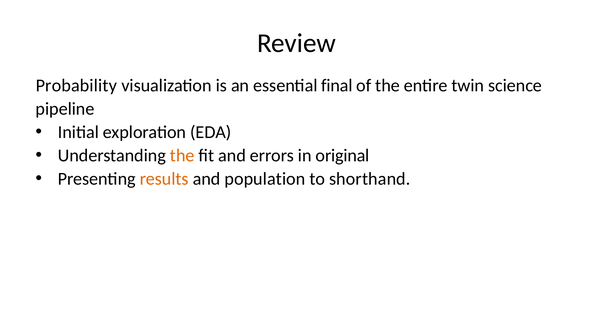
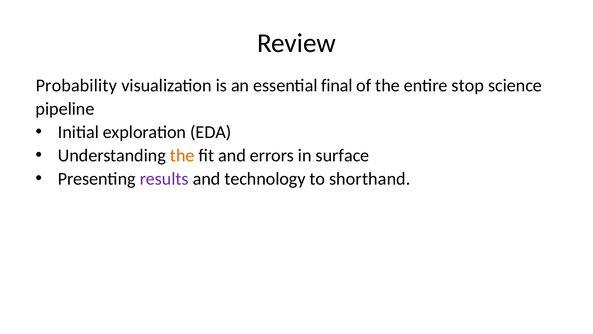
twin: twin -> stop
original: original -> surface
results colour: orange -> purple
population: population -> technology
